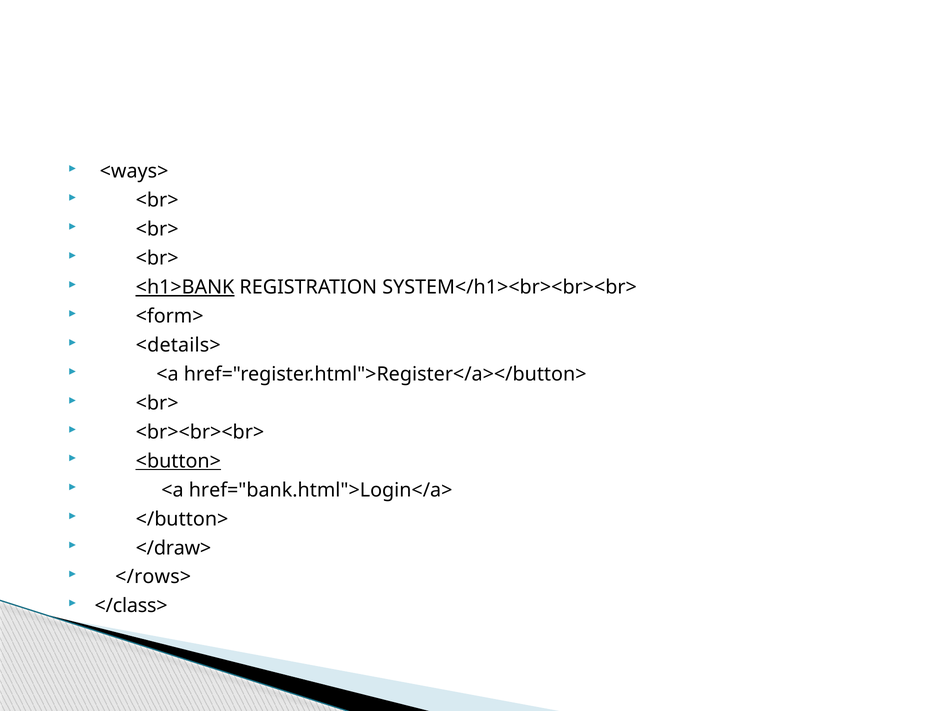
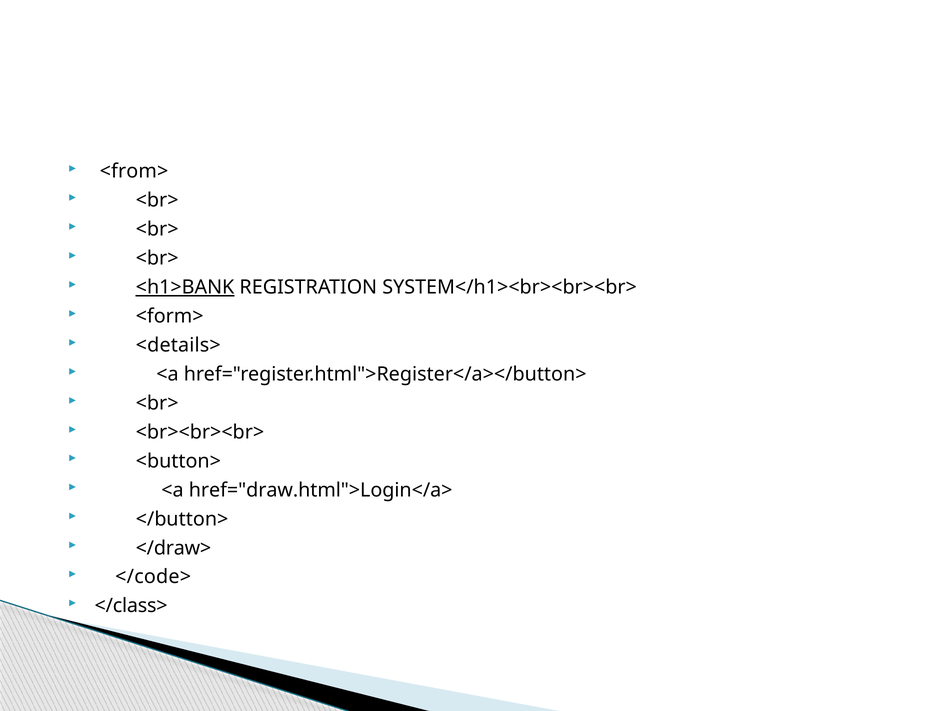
<ways>: <ways> -> <from>
<button> underline: present -> none
href="bank.html">Login</a>: href="bank.html">Login</a> -> href="draw.html">Login</a>
</rows>: </rows> -> </code>
